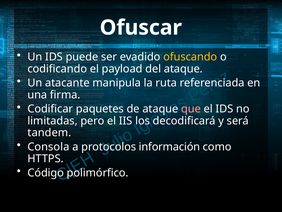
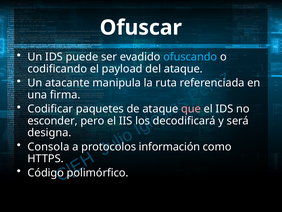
ofuscando colour: yellow -> light blue
limitadas: limitadas -> esconder
tandem: tandem -> designa
